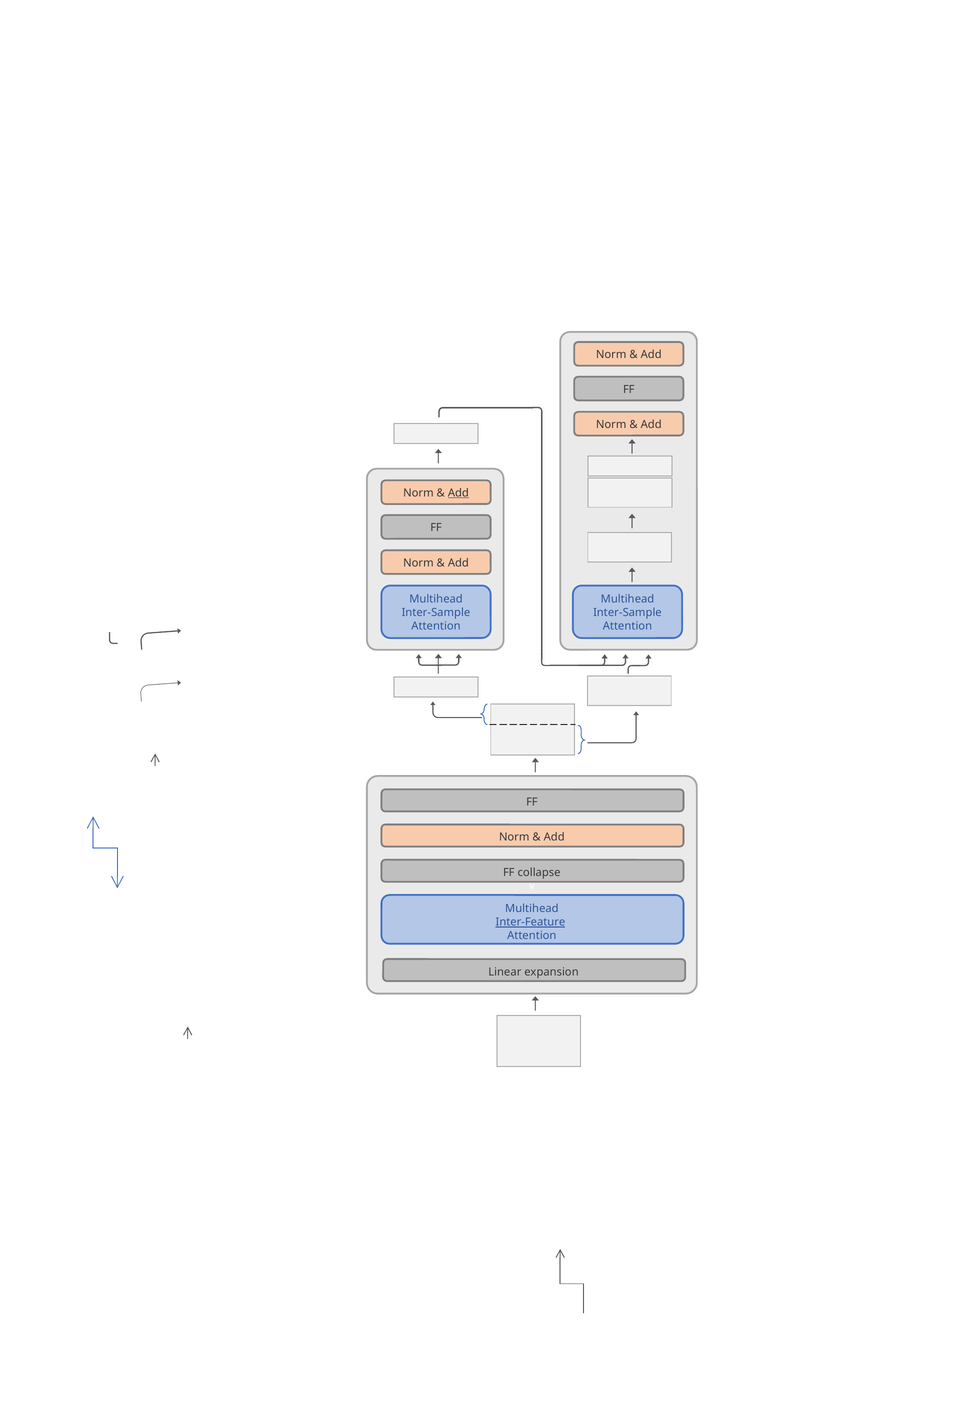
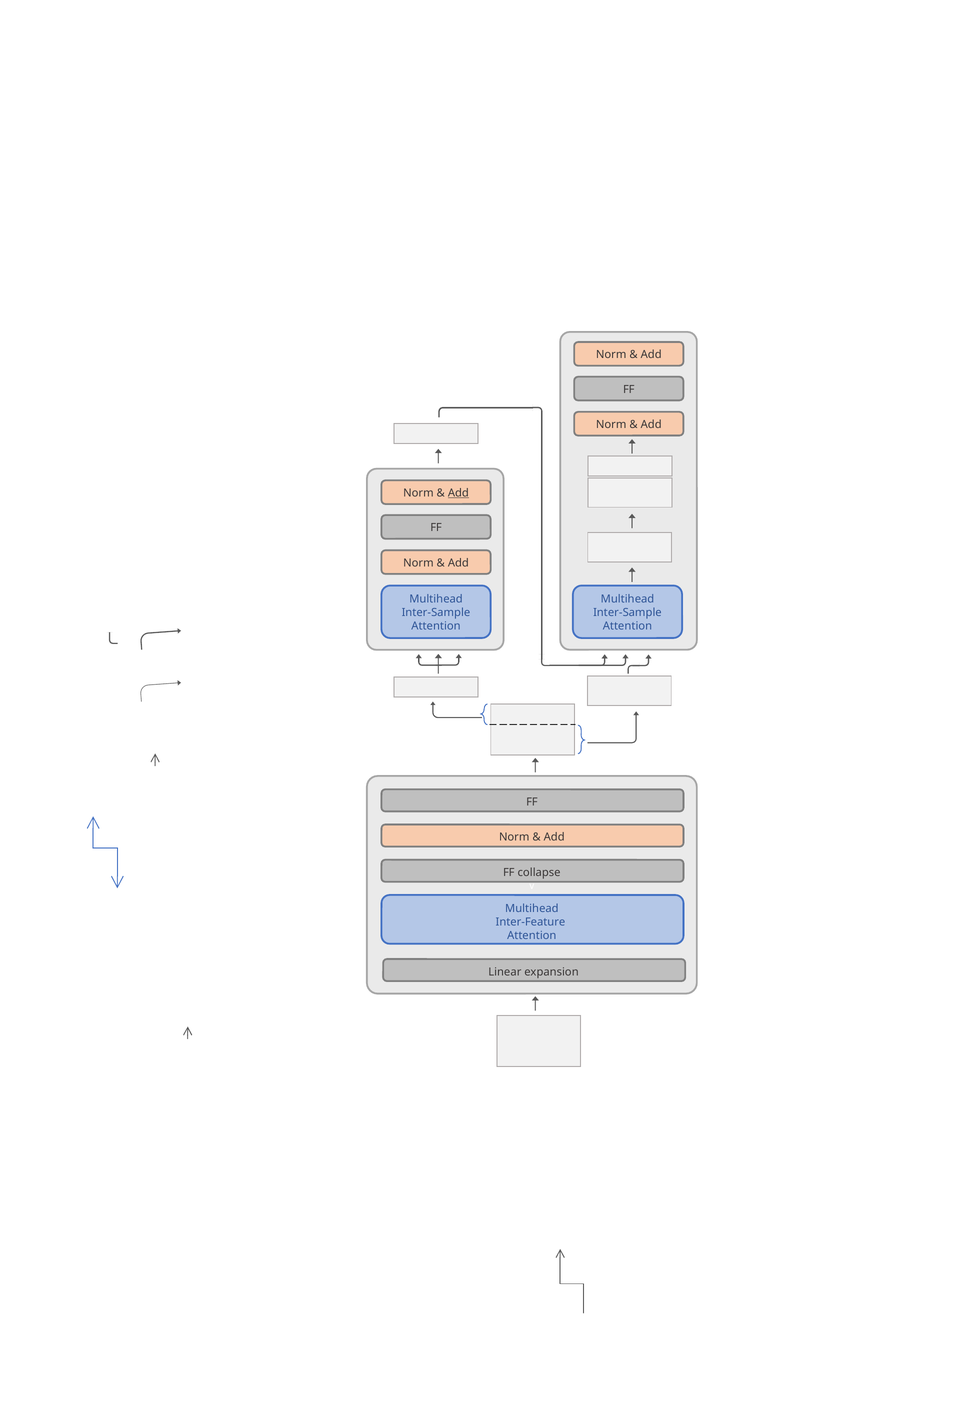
Inter-Feature underline: present -> none
